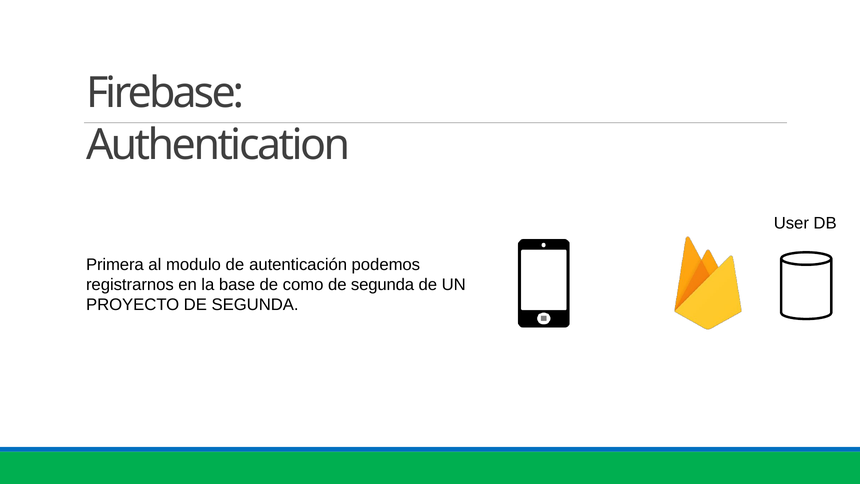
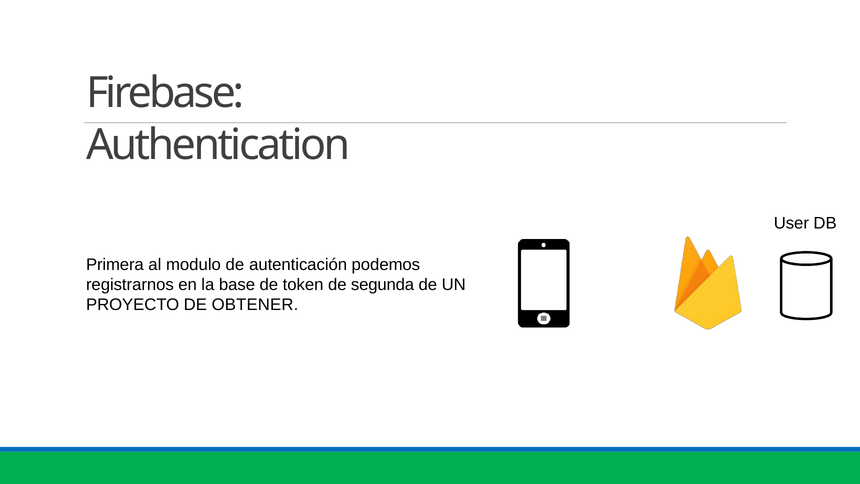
como: como -> token
PROYECTO DE SEGUNDA: SEGUNDA -> OBTENER
